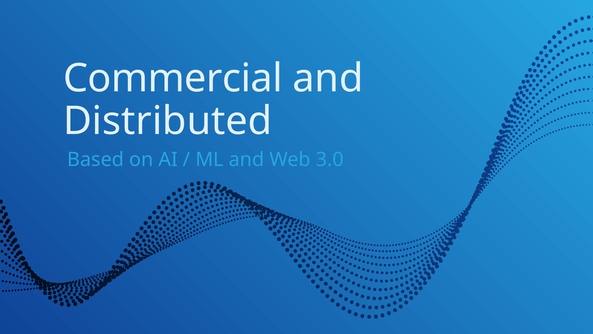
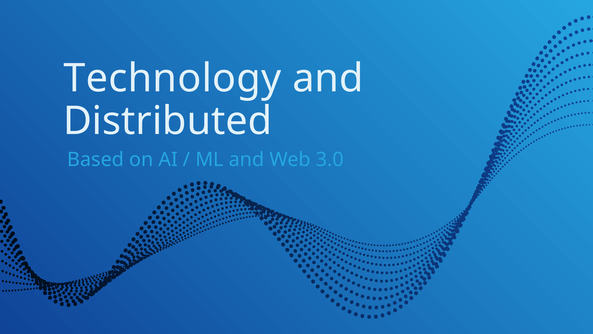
Commercial: Commercial -> Technology
